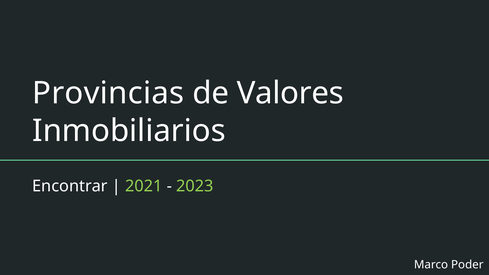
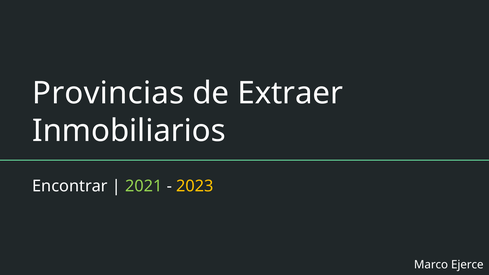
Valores: Valores -> Extraer
2023 colour: light green -> yellow
Poder: Poder -> Ejerce
